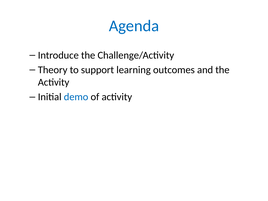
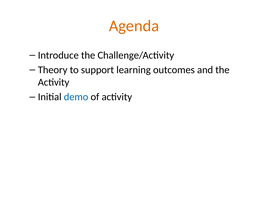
Agenda colour: blue -> orange
